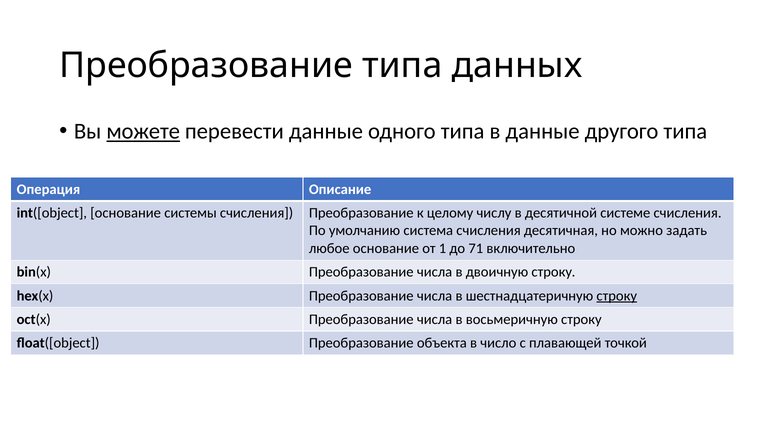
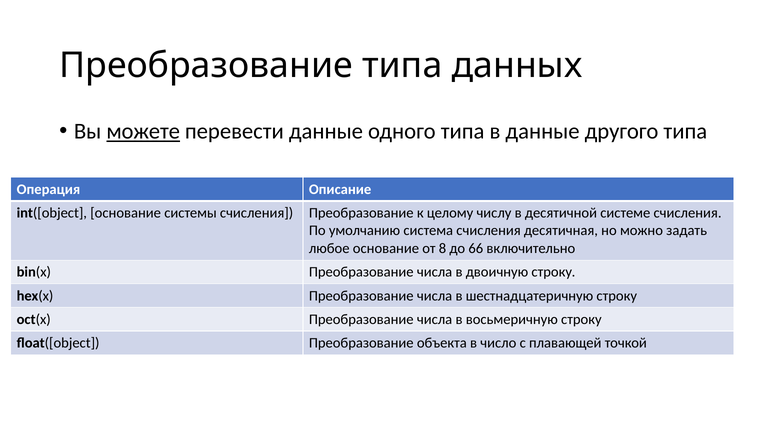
1: 1 -> 8
71: 71 -> 66
строку at (617, 296) underline: present -> none
